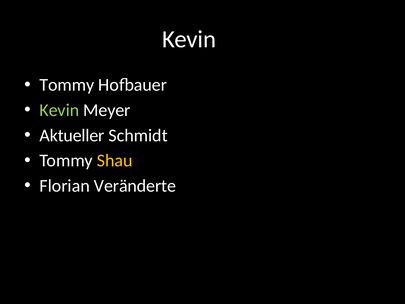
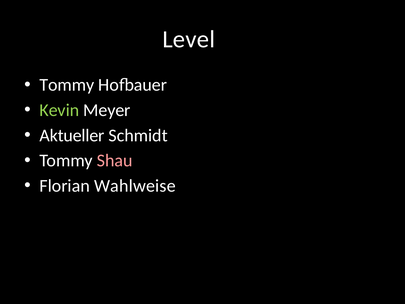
Kevin at (189, 39): Kevin -> Level
Shau colour: yellow -> pink
Veränderte: Veränderte -> Wahlweise
